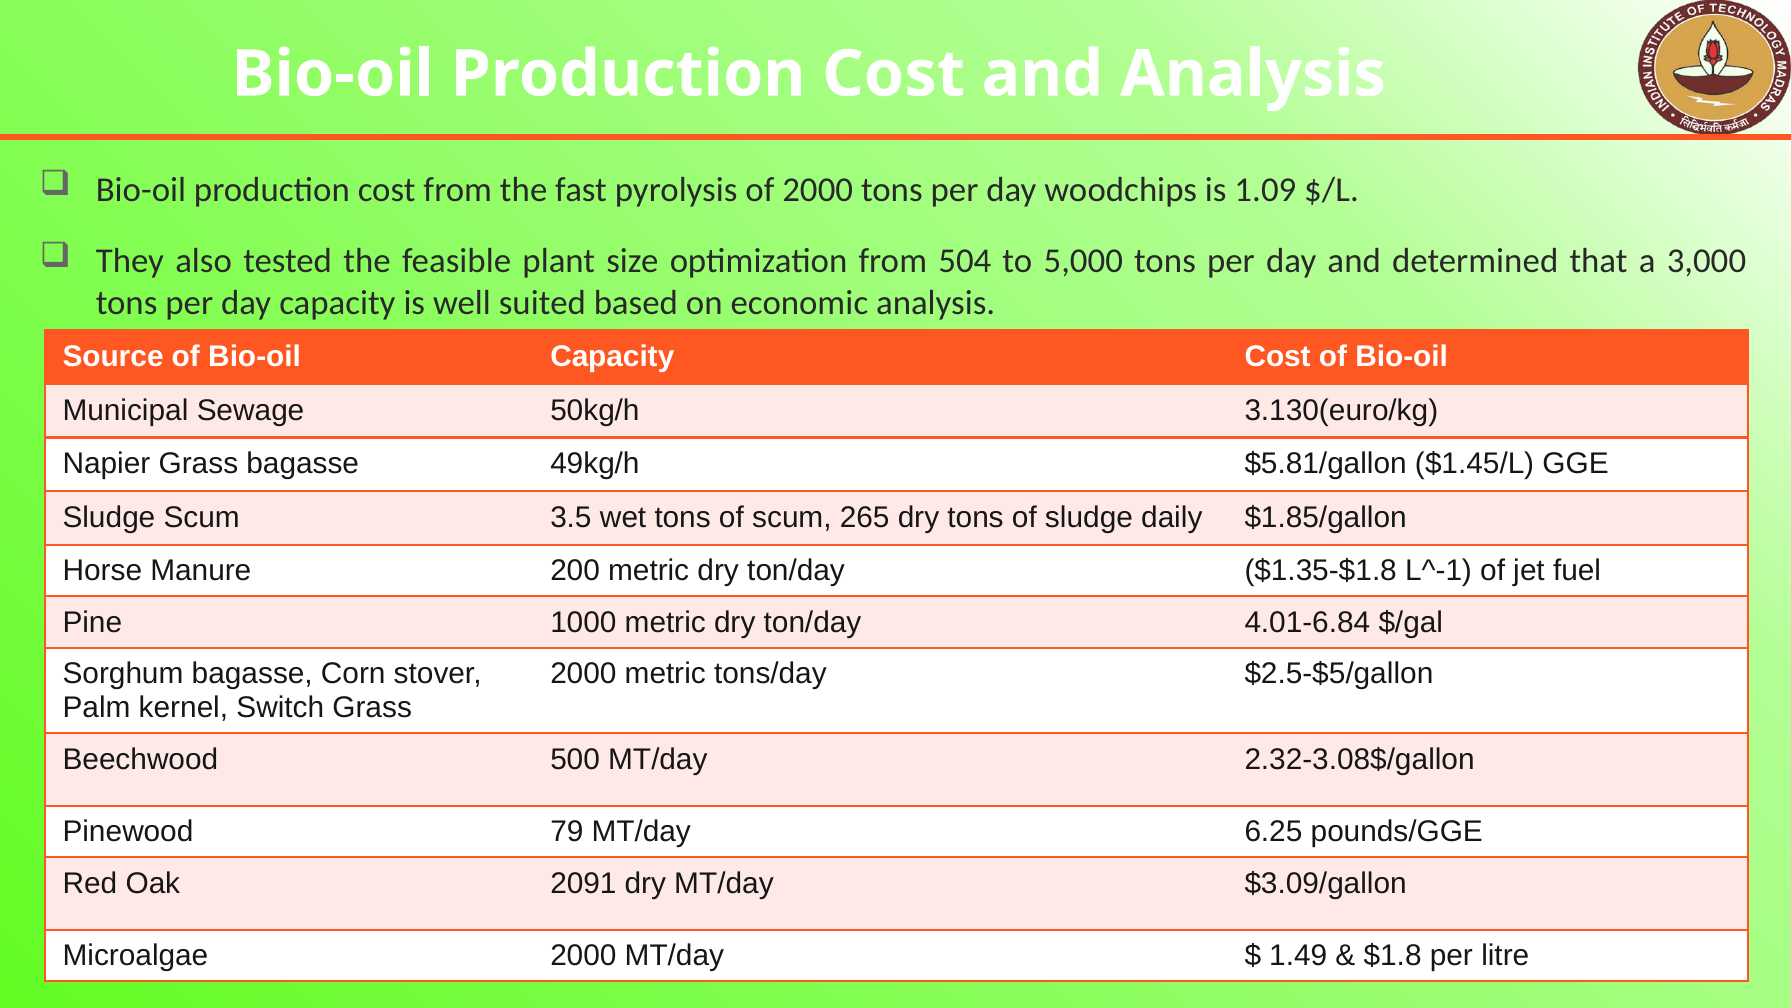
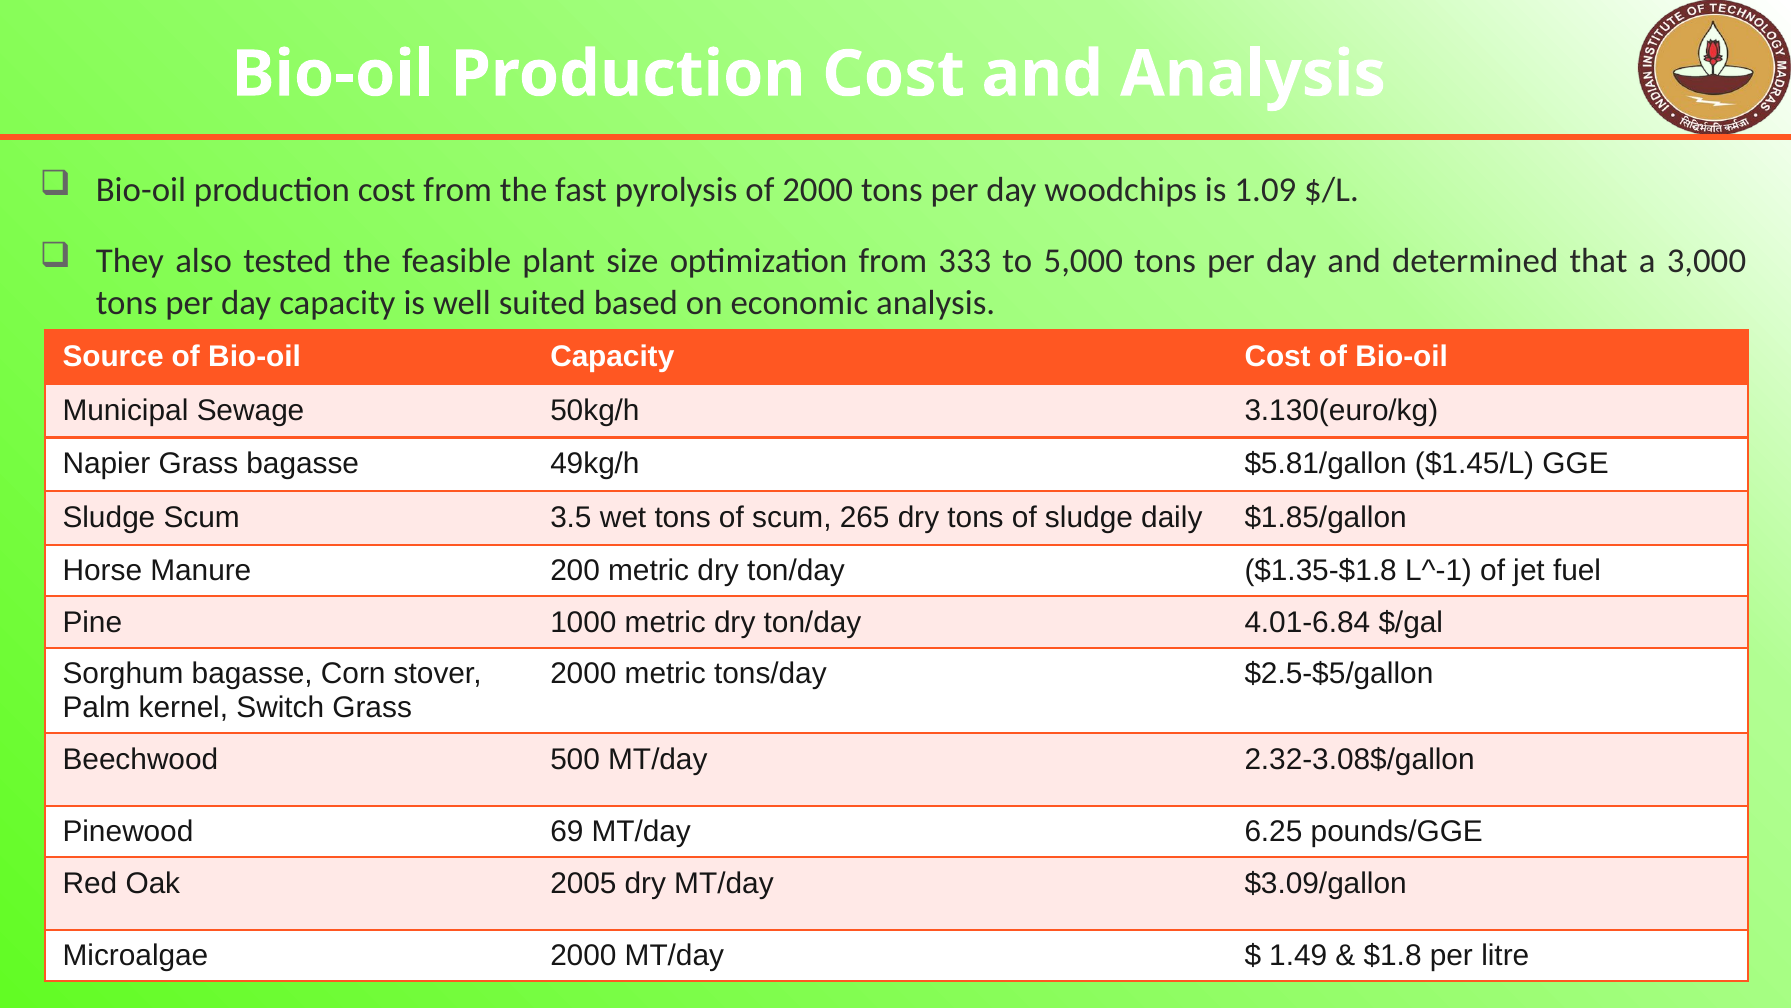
504: 504 -> 333
79: 79 -> 69
2091: 2091 -> 2005
